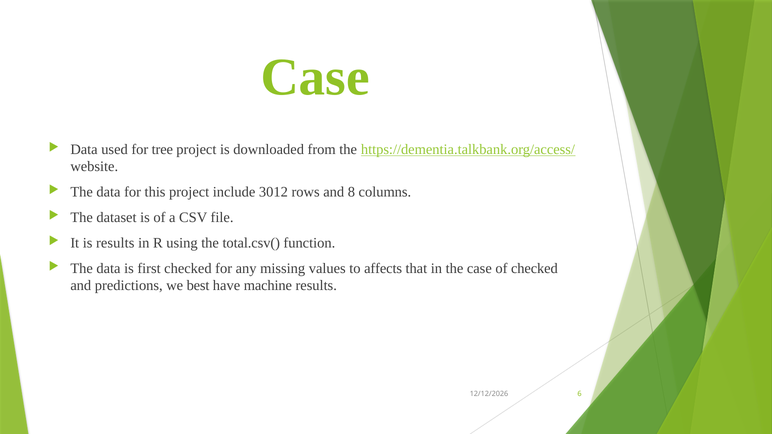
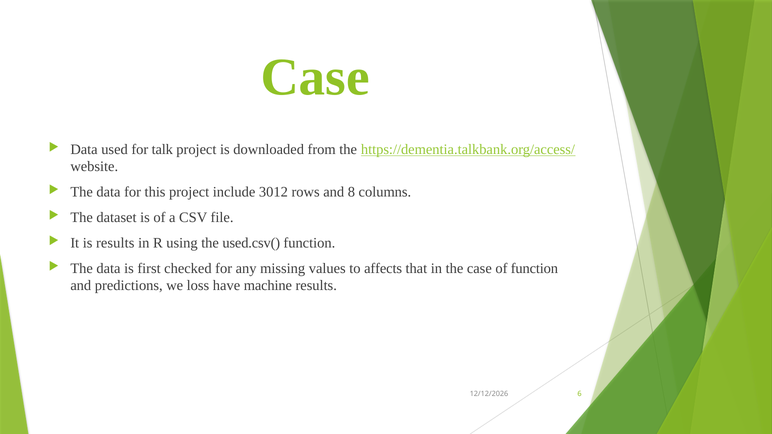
tree: tree -> talk
total.csv(: total.csv( -> used.csv(
of checked: checked -> function
best: best -> loss
